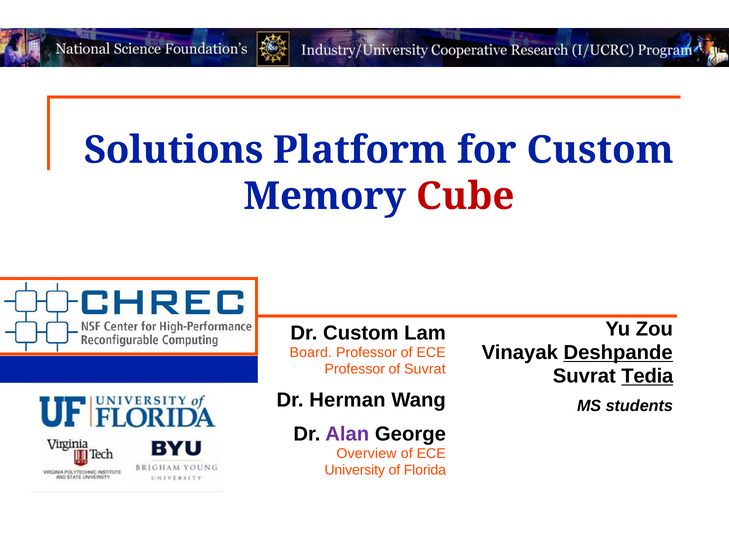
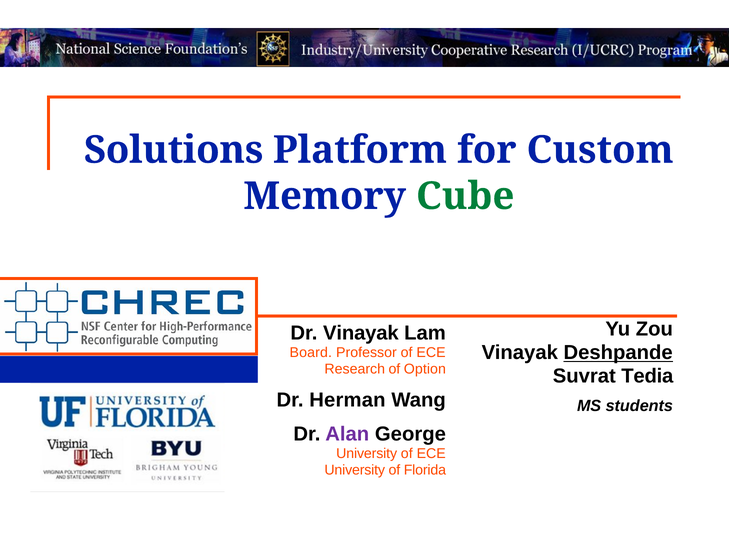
Cube colour: red -> green
Dr Custom: Custom -> Vinayak
Professor at (355, 369): Professor -> Research
of Suvrat: Suvrat -> Option
Tedia underline: present -> none
Overview at (366, 454): Overview -> University
